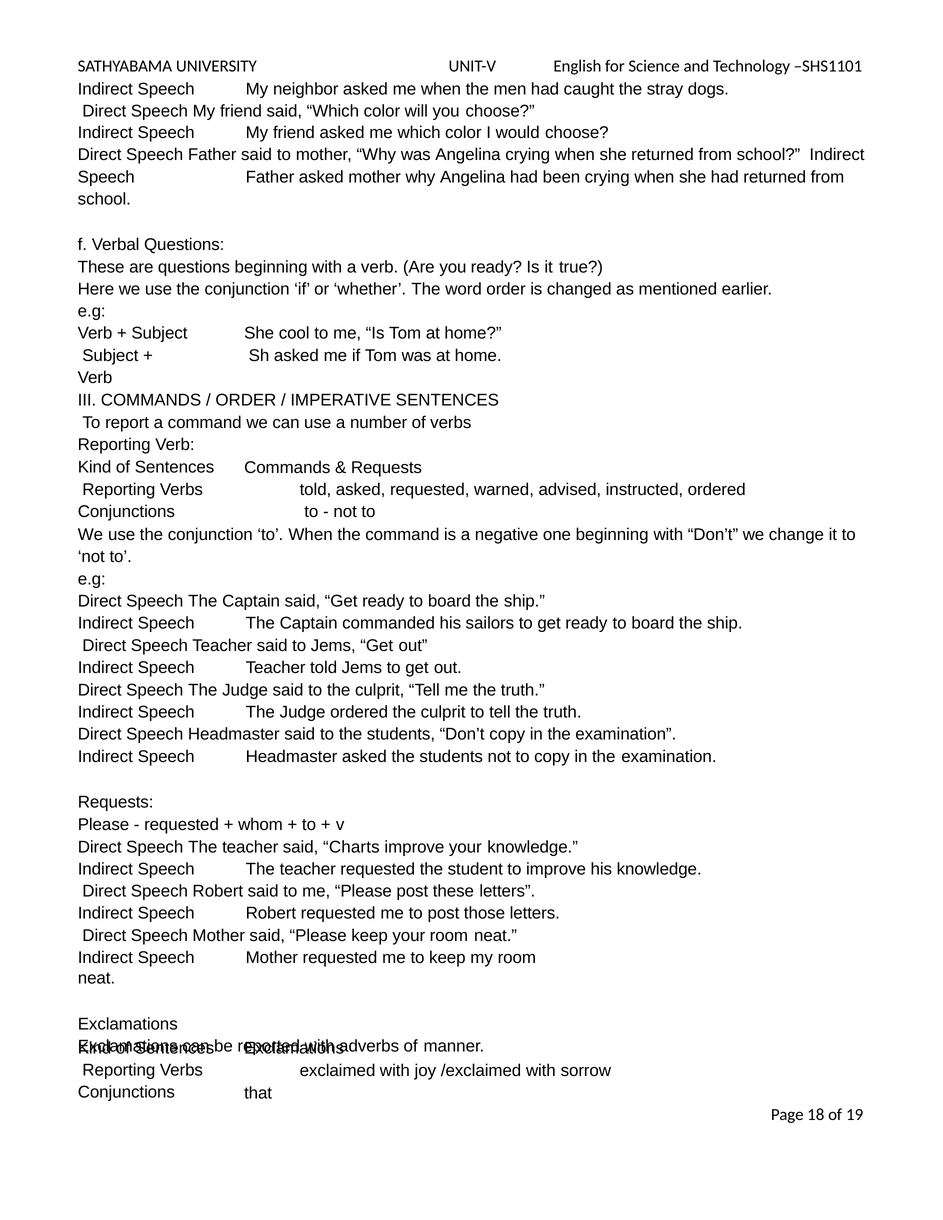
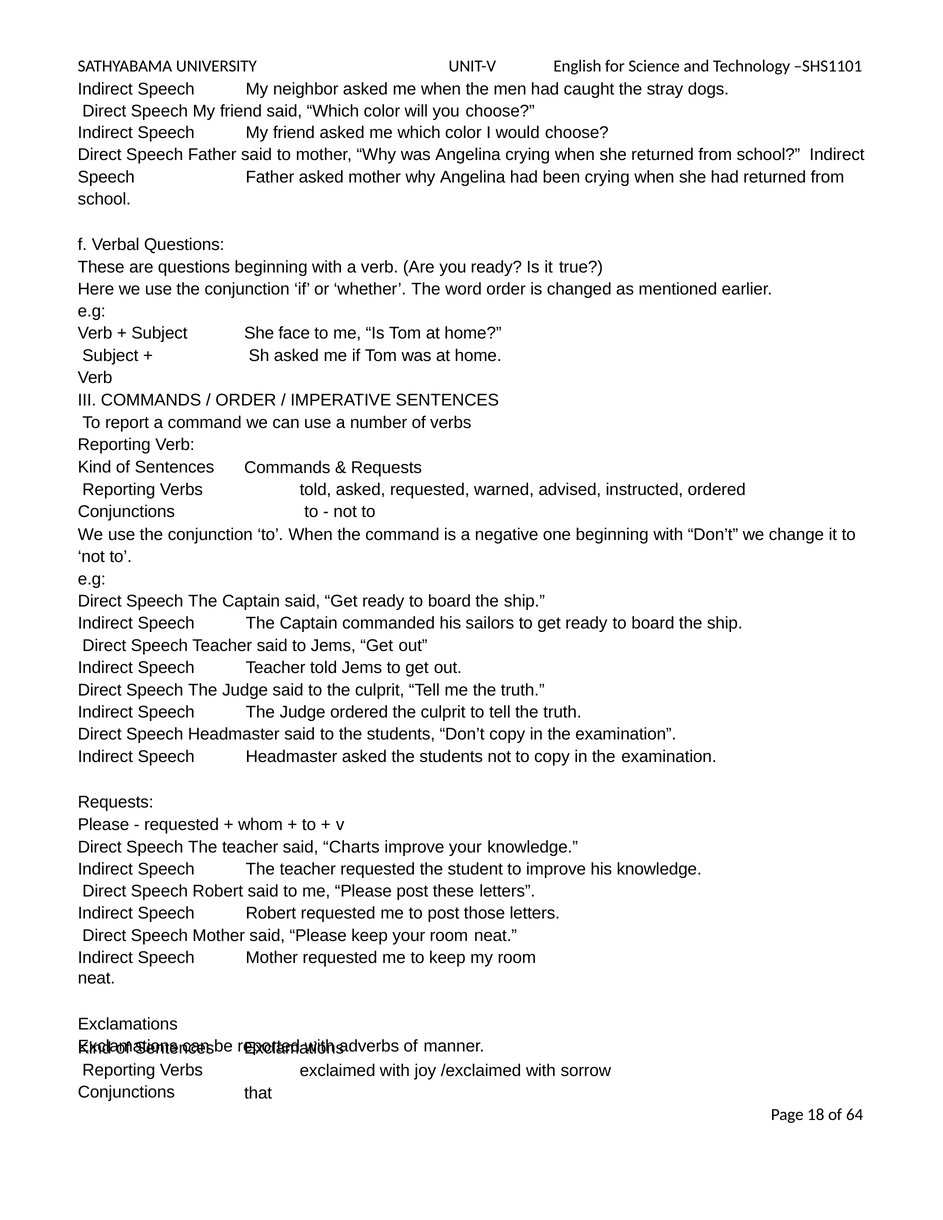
cool: cool -> face
19: 19 -> 64
